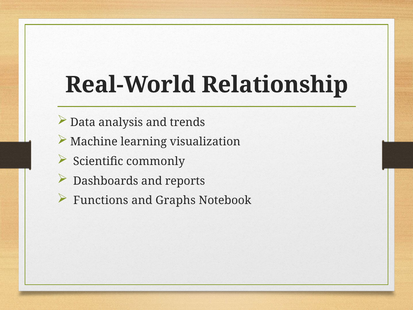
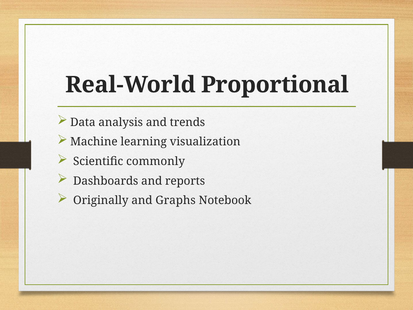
Relationship: Relationship -> Proportional
Functions: Functions -> Originally
